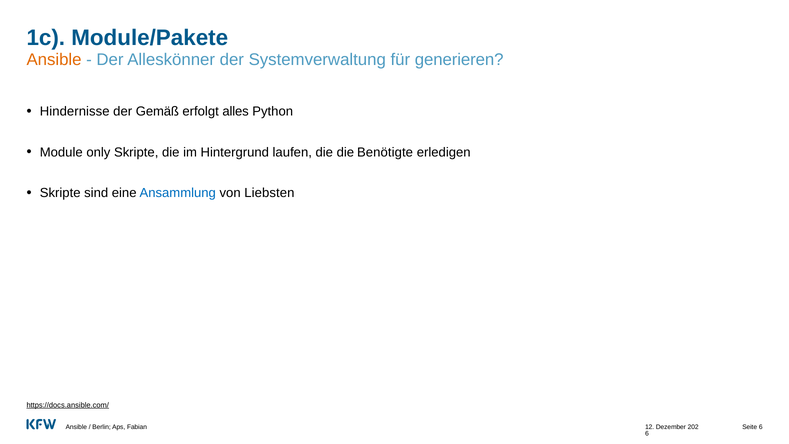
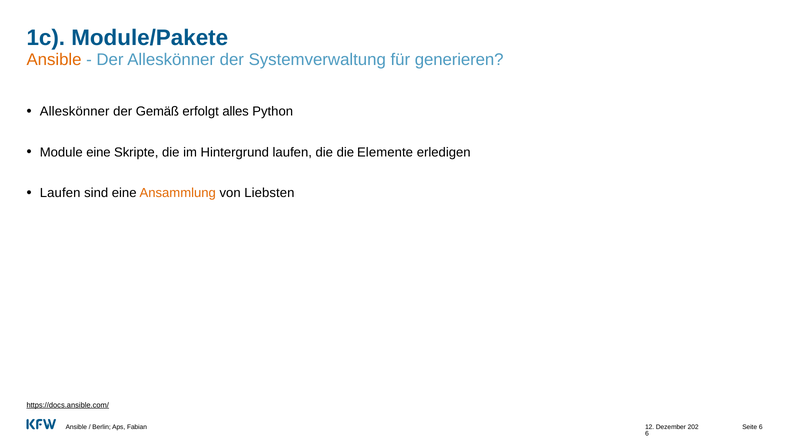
Hindernisse at (75, 111): Hindernisse -> Alleskönner
Module only: only -> eine
Benötigte: Benötigte -> Elemente
Skripte at (60, 193): Skripte -> Laufen
Ansammlung colour: blue -> orange
